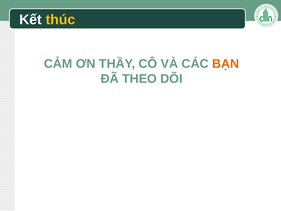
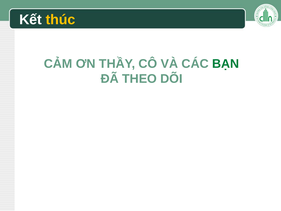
BẠN colour: orange -> green
